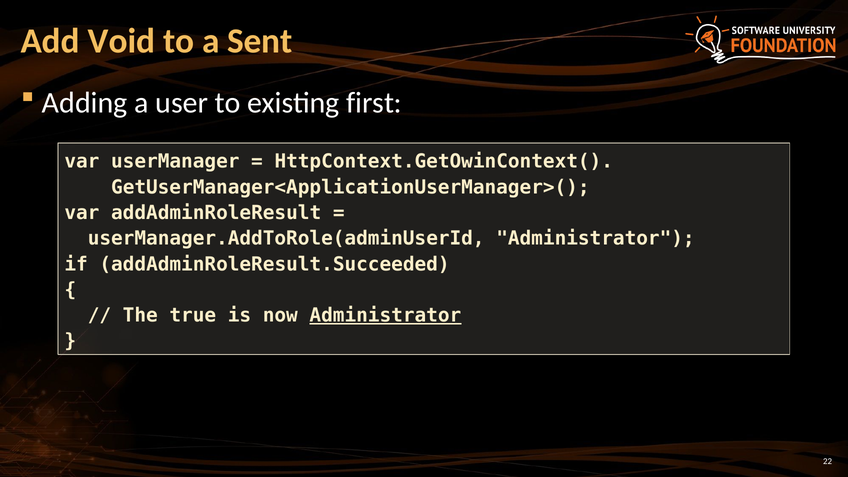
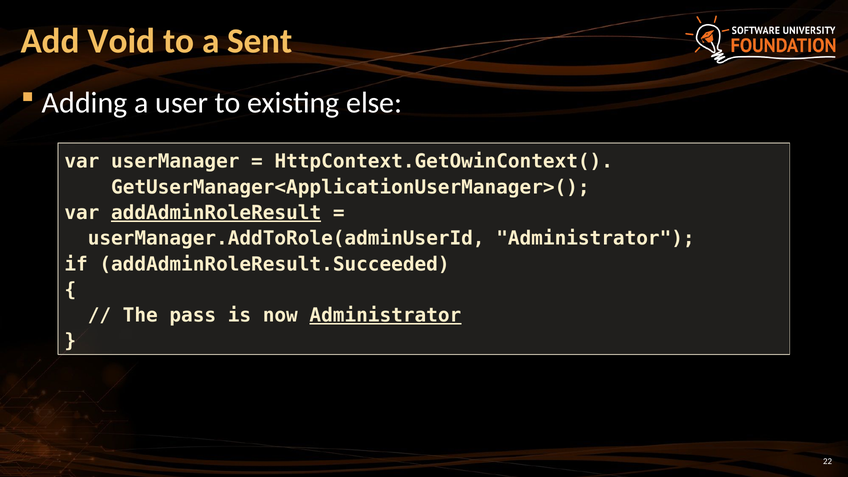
first: first -> else
addAdminRoleResult underline: none -> present
true: true -> pass
